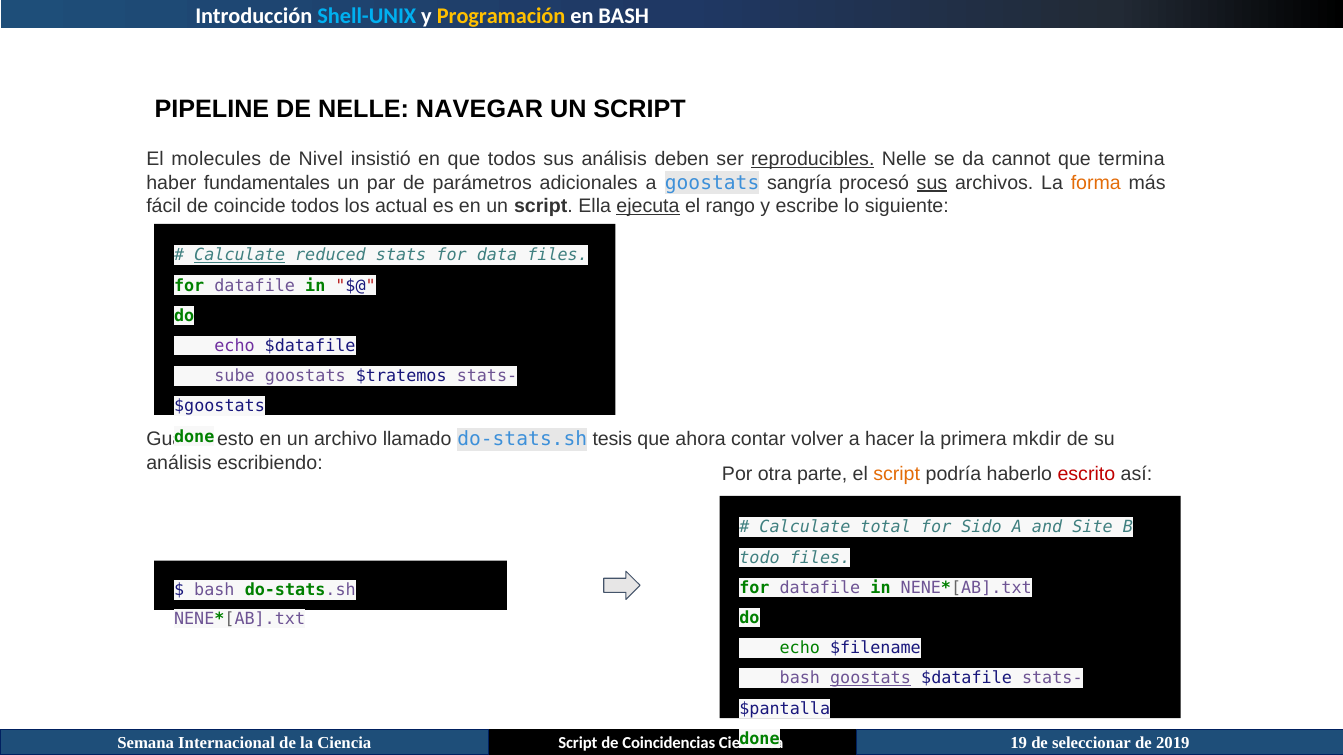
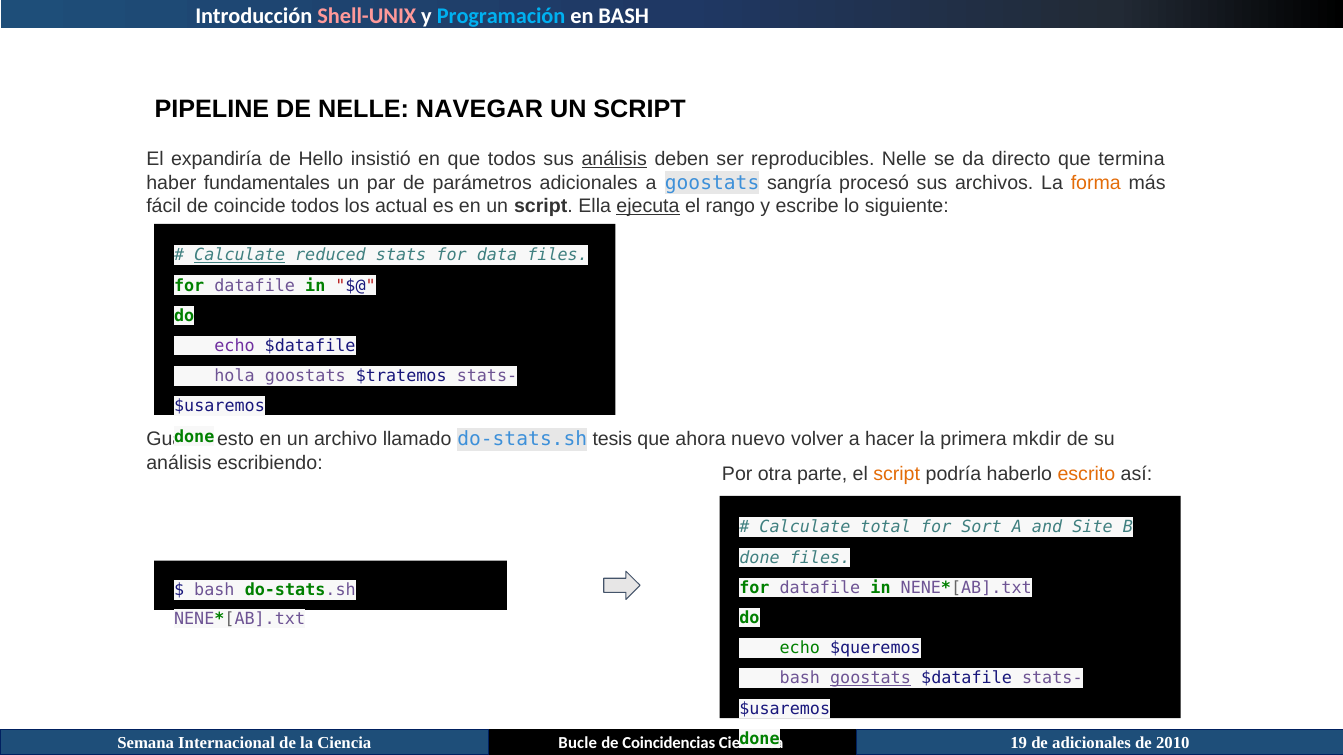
Shell-UNIX colour: light blue -> pink
Programación colour: yellow -> light blue
molecules: molecules -> expandiría
Nivel: Nivel -> Hello
análisis at (614, 159) underline: none -> present
reproducibles underline: present -> none
cannot: cannot -> directo
sus at (932, 183) underline: present -> none
sube: sube -> hola
$goostats at (219, 407): $goostats -> $usaremos
contar: contar -> nuevo
escrito colour: red -> orange
Sido: Sido -> Sort
todo at (760, 558): todo -> done
$filename: $filename -> $queremos
$pantalla at (785, 709): $pantalla -> $usaremos
Ciencia Script: Script -> Bucle
de seleccionar: seleccionar -> adicionales
2019: 2019 -> 2010
